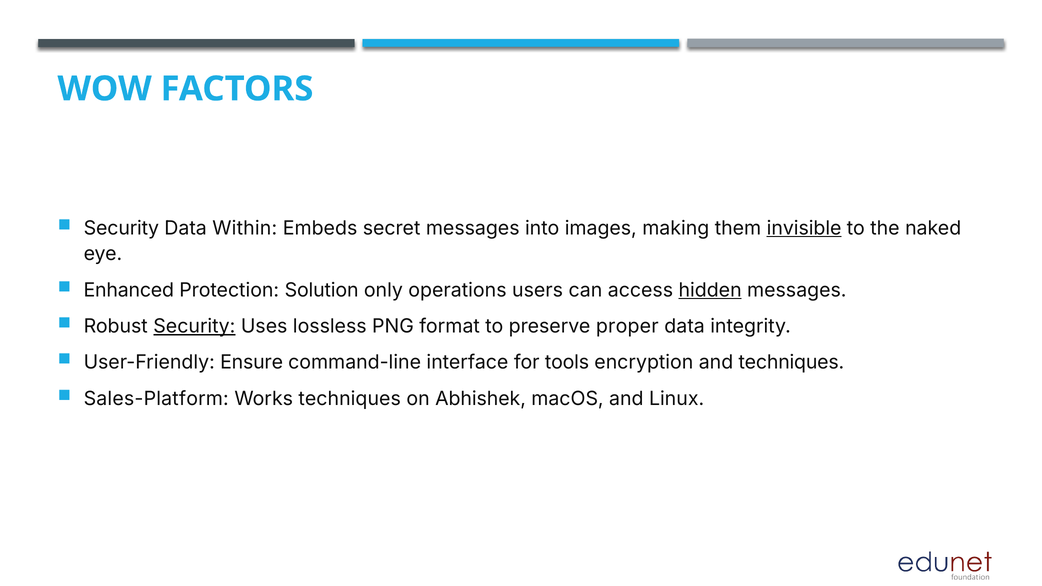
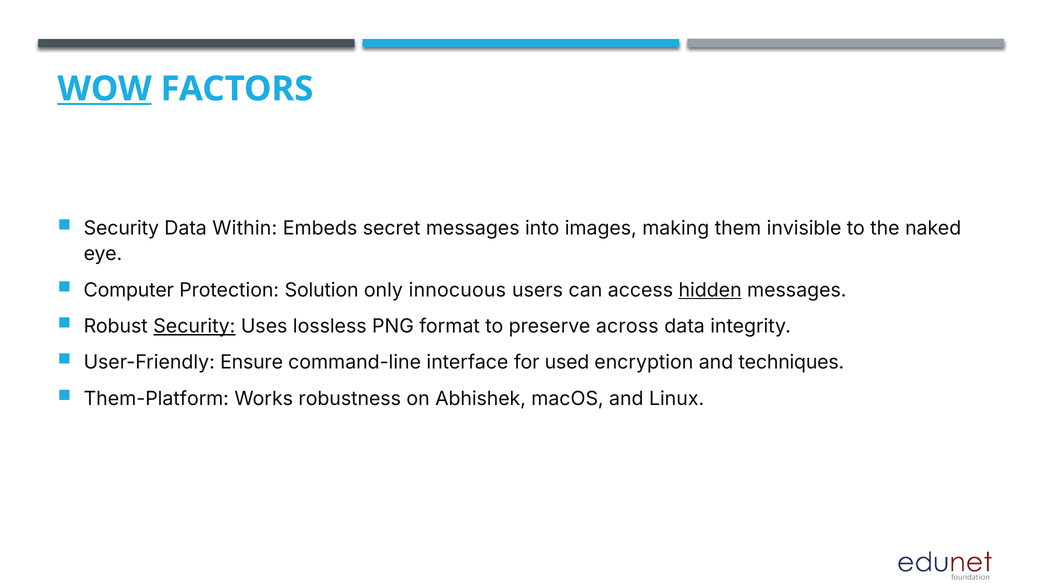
WOW underline: none -> present
invisible underline: present -> none
Enhanced: Enhanced -> Computer
operations: operations -> innocuous
proper: proper -> across
tools: tools -> used
Sales-Platform: Sales-Platform -> Them-Platform
Works techniques: techniques -> robustness
